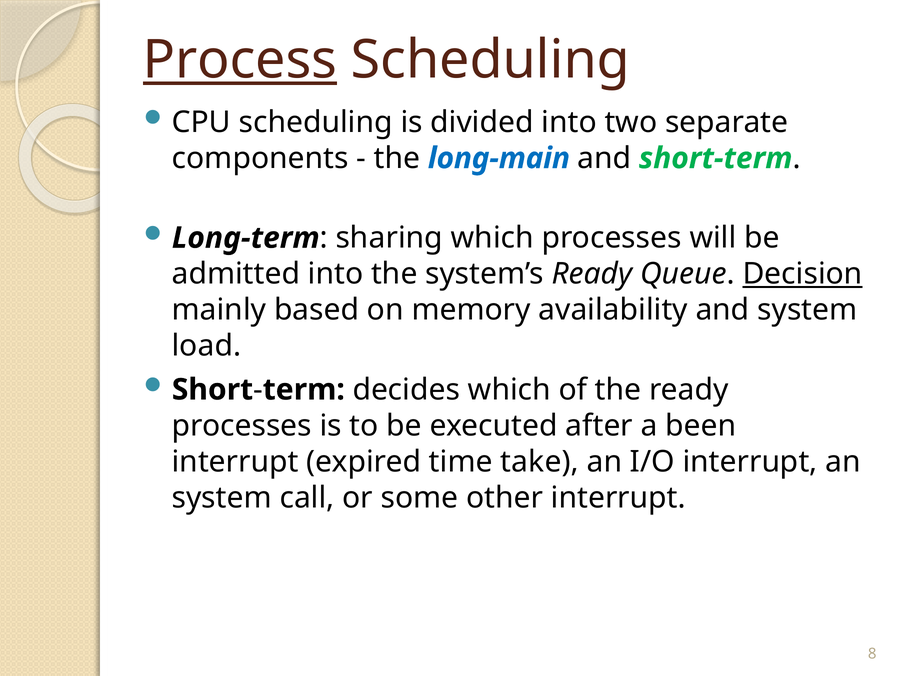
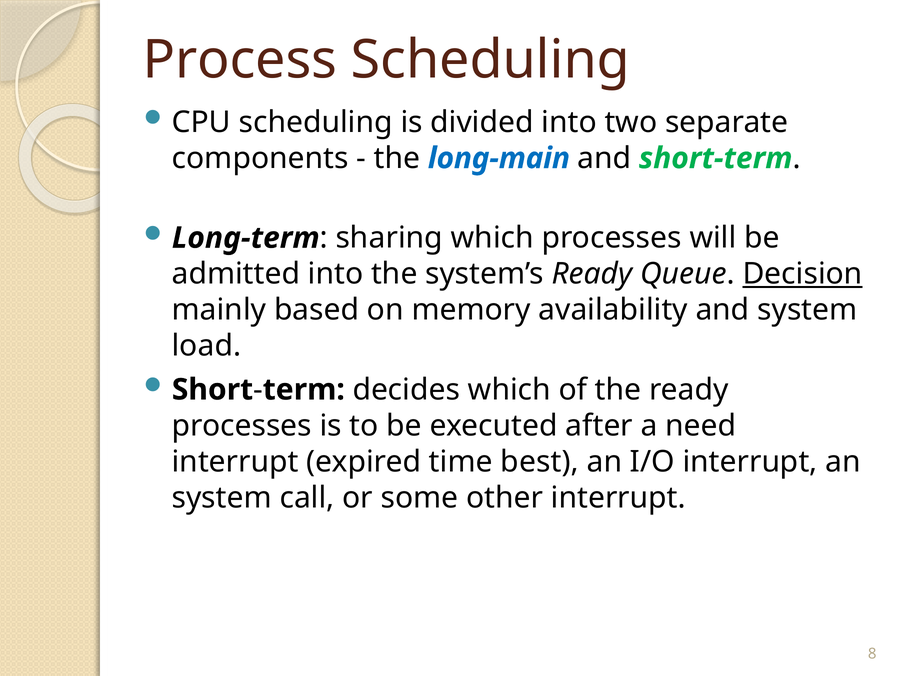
Process underline: present -> none
been: been -> need
take: take -> best
